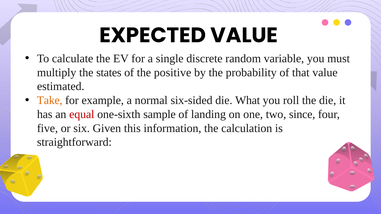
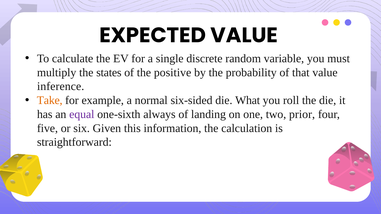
estimated: estimated -> inference
equal colour: red -> purple
sample: sample -> always
since: since -> prior
